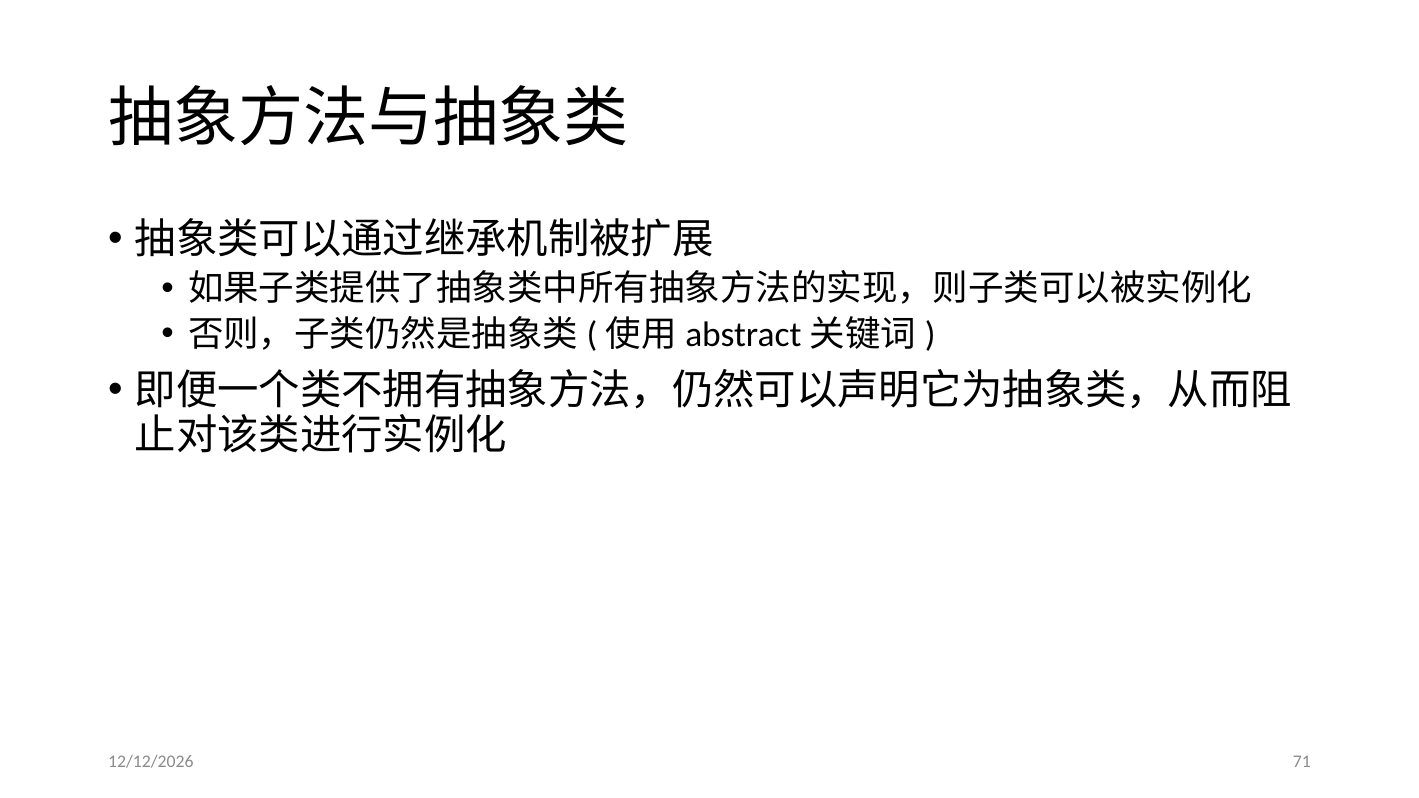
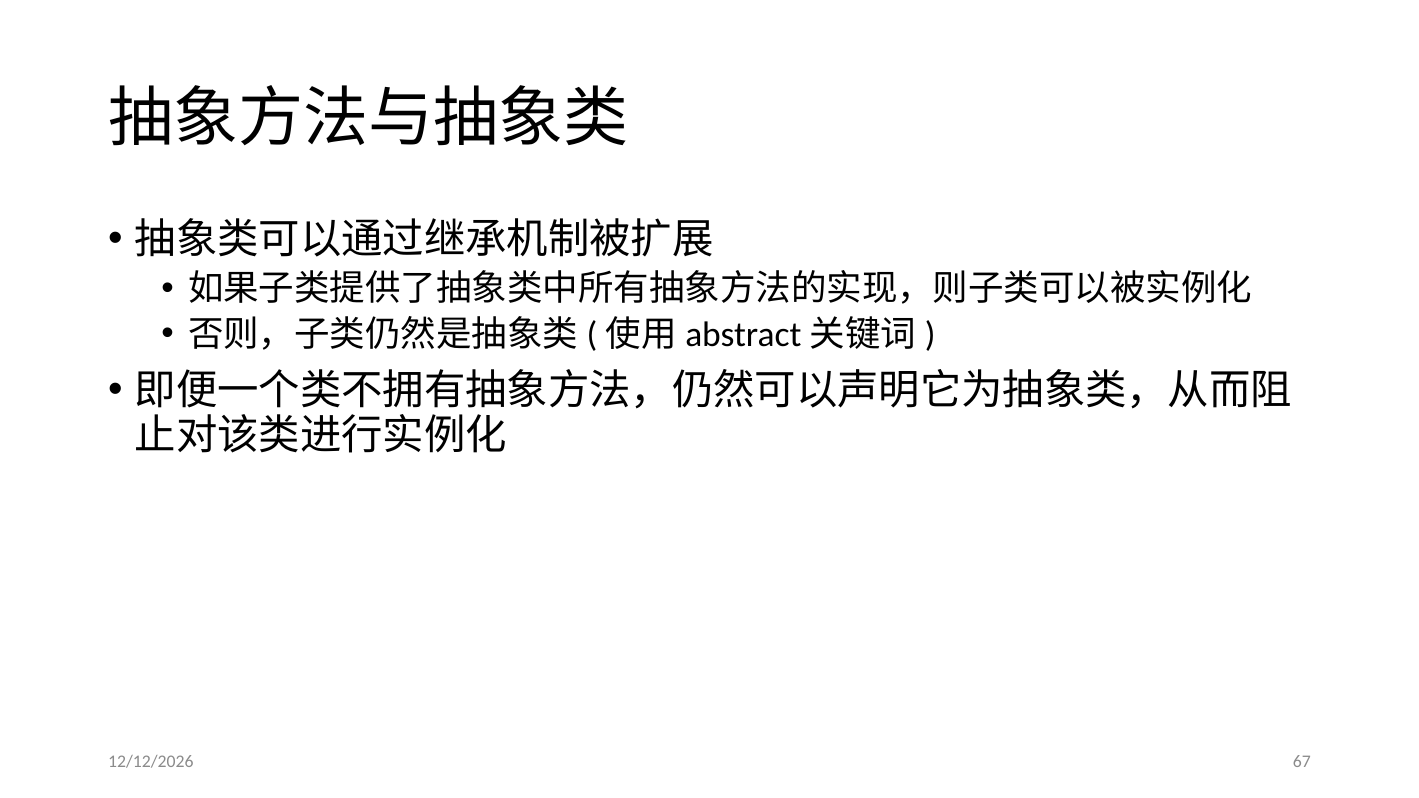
71: 71 -> 67
